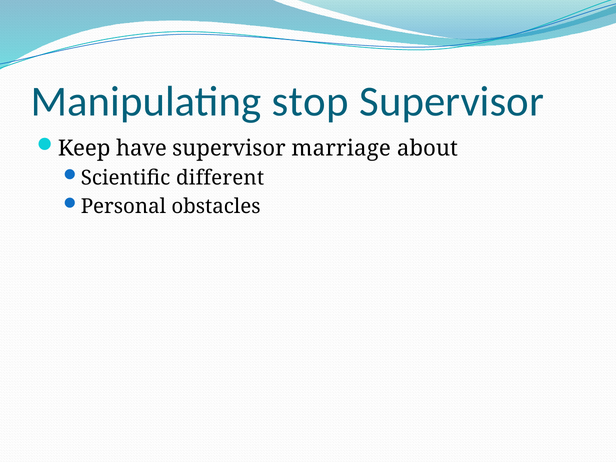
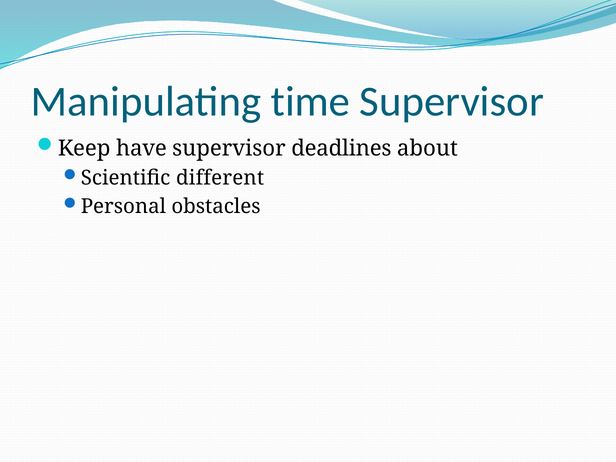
stop: stop -> time
marriage: marriage -> deadlines
